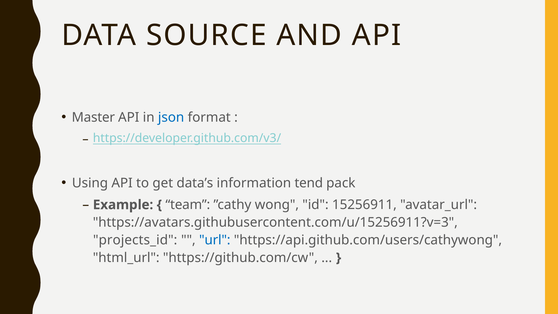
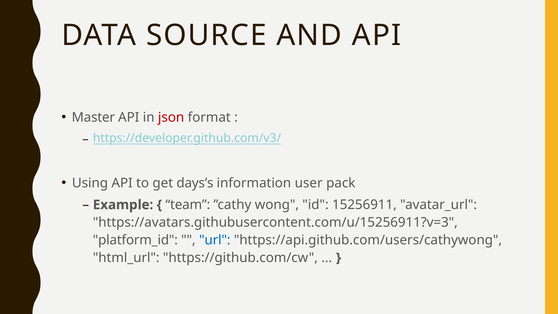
json colour: blue -> red
data’s: data’s -> days’s
tend: tend -> user
projects_id: projects_id -> platform_id
